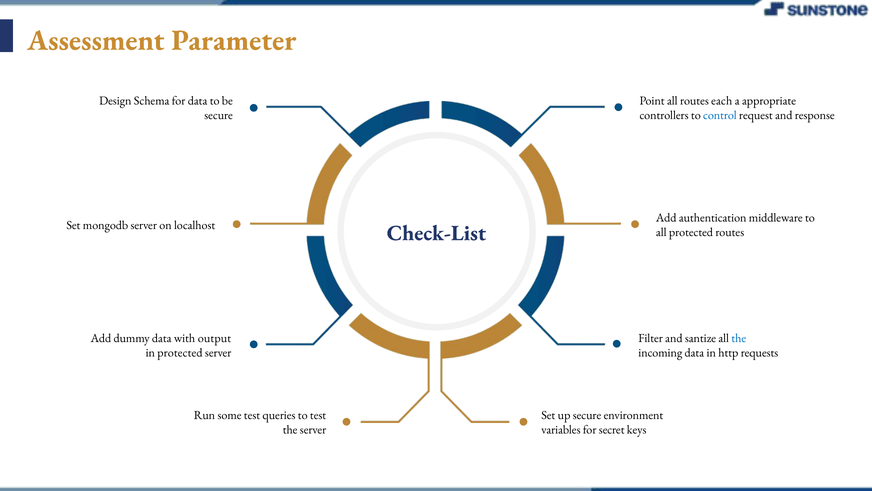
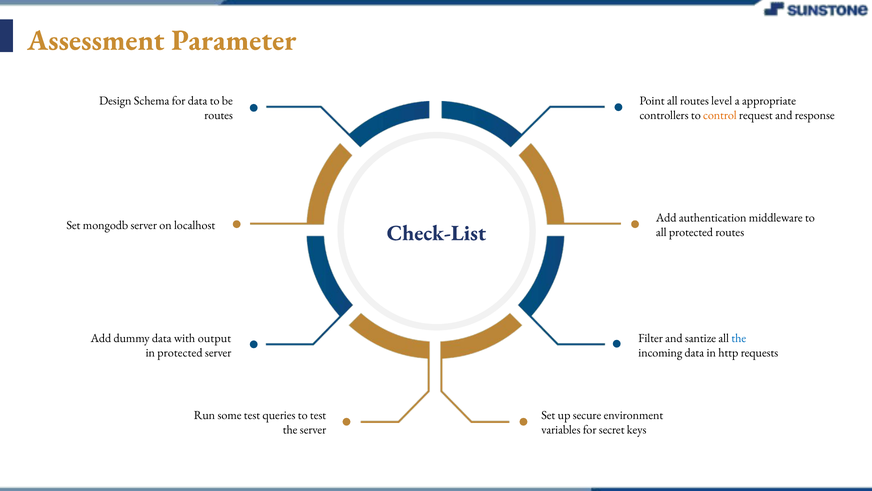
each: each -> level
secure at (219, 115): secure -> routes
control colour: blue -> orange
